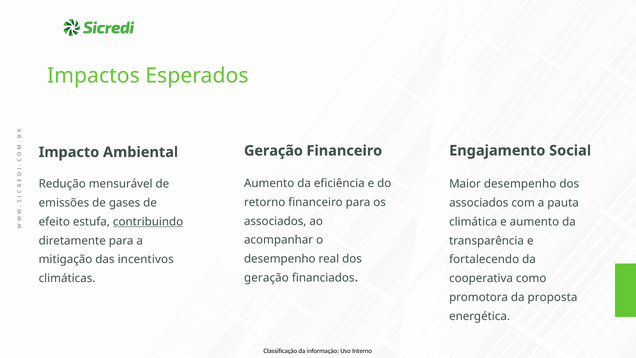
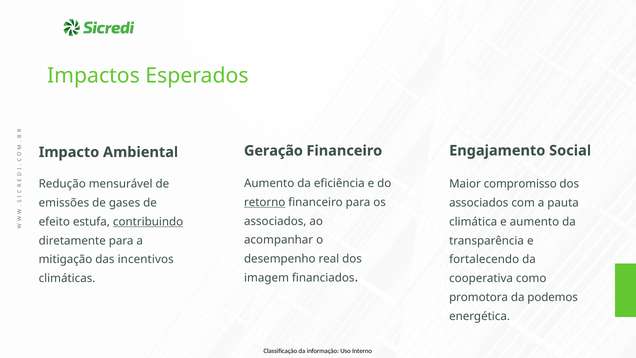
Maior desempenho: desempenho -> compromisso
retorno underline: none -> present
geração at (266, 278): geração -> imagem
proposta: proposta -> podemos
